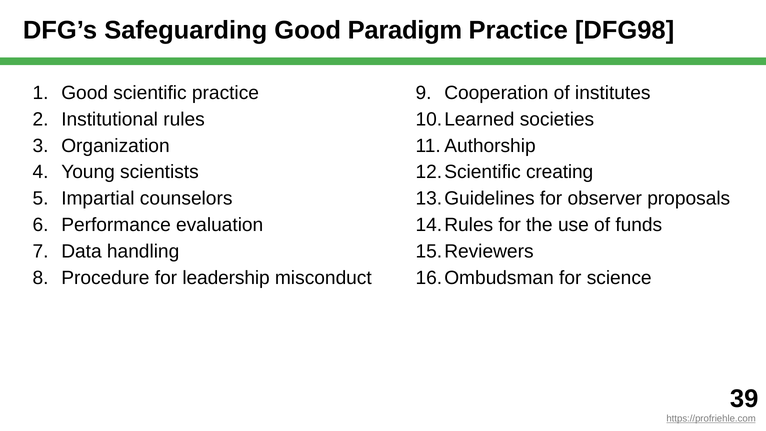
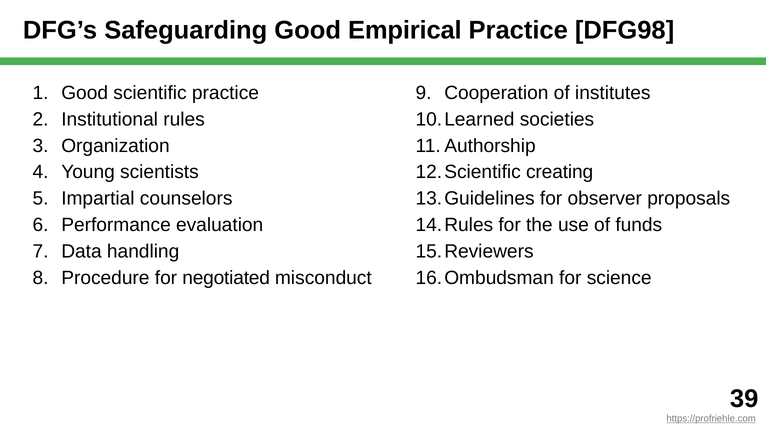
Paradigm: Paradigm -> Empirical
leadership: leadership -> negotiated
